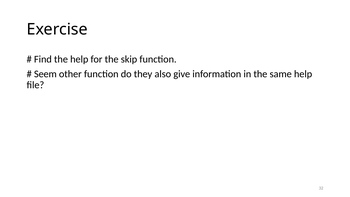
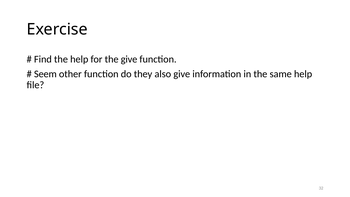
the skip: skip -> give
